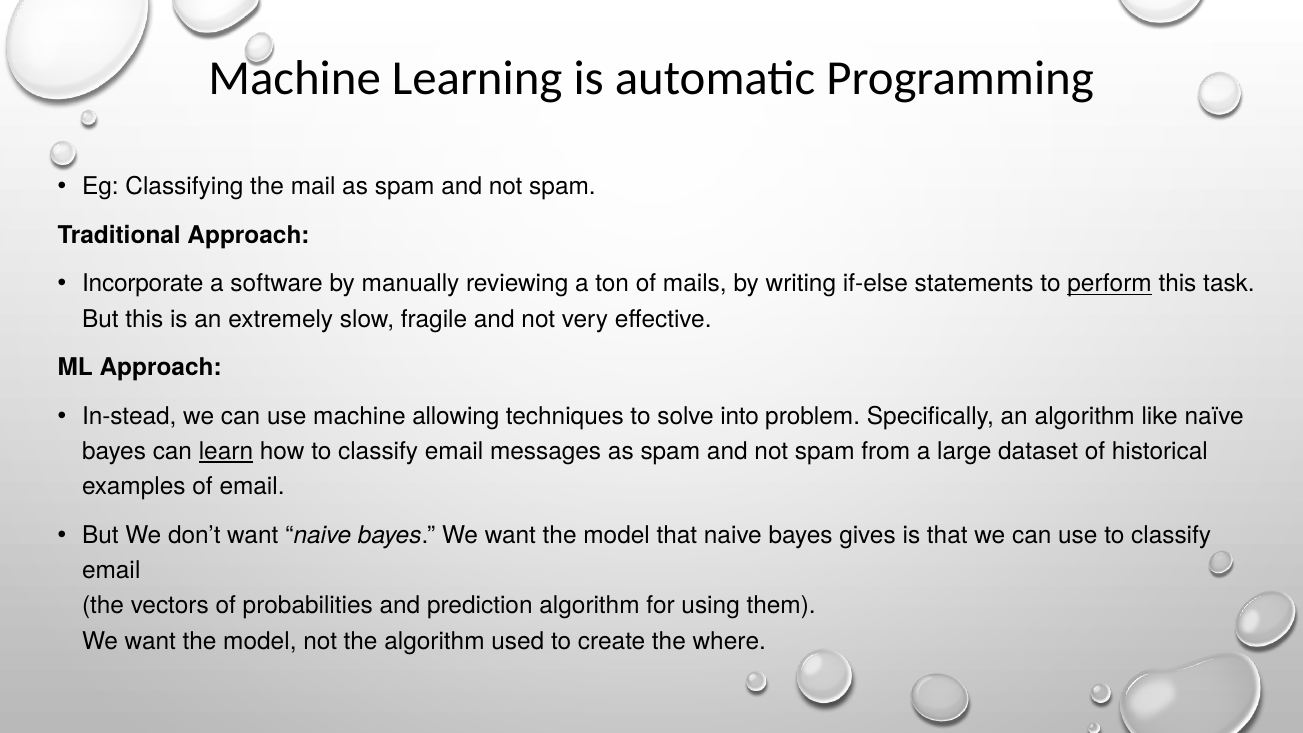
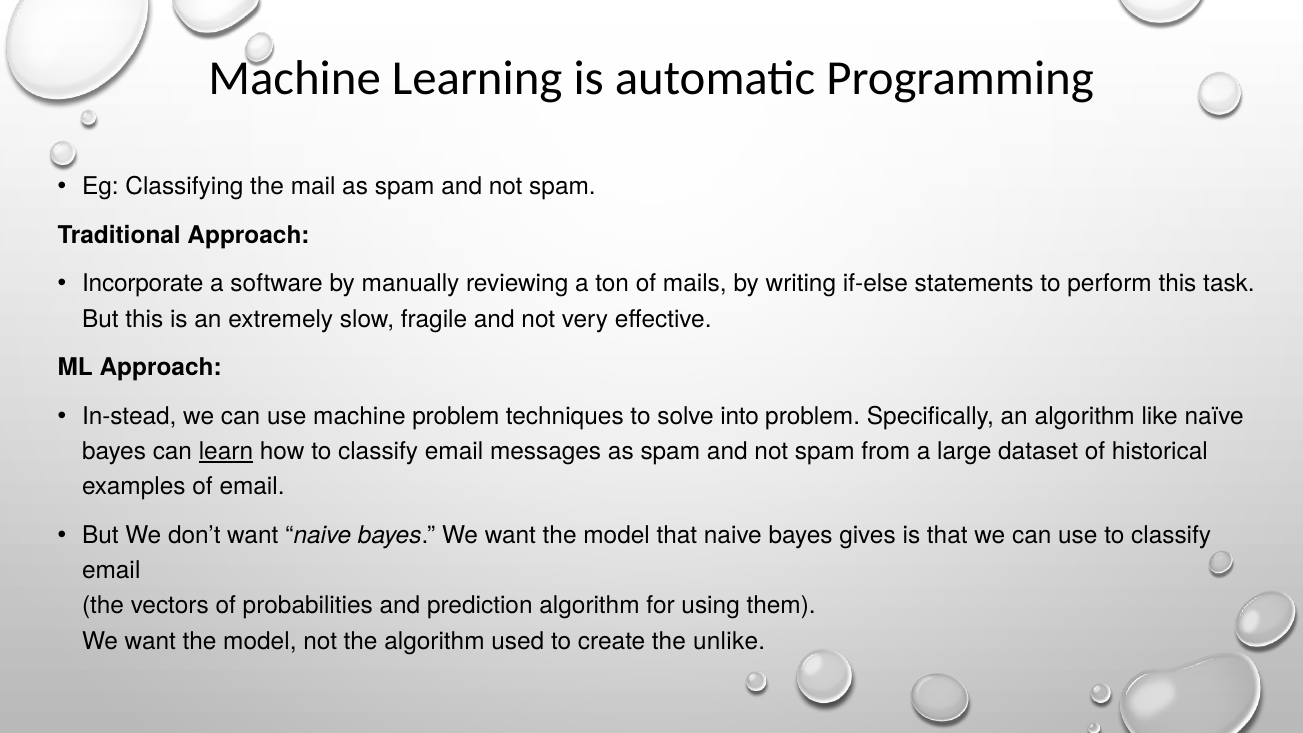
perform underline: present -> none
machine allowing: allowing -> problem
where: where -> unlike
